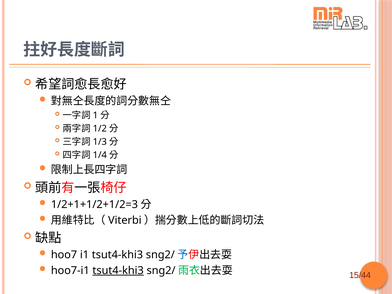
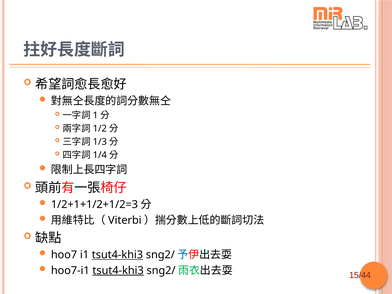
tsut4-khi3 at (117, 255) underline: none -> present
